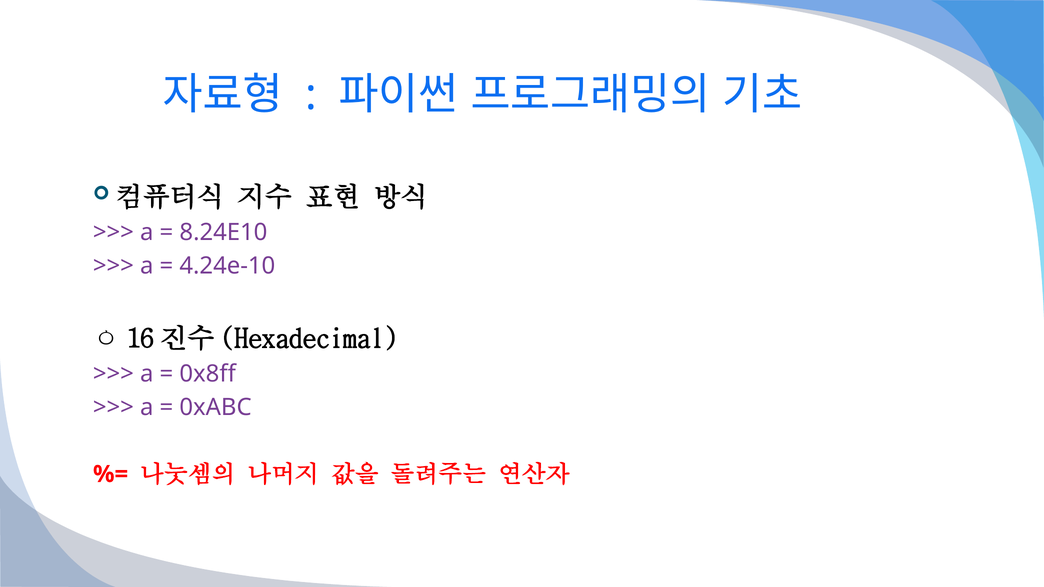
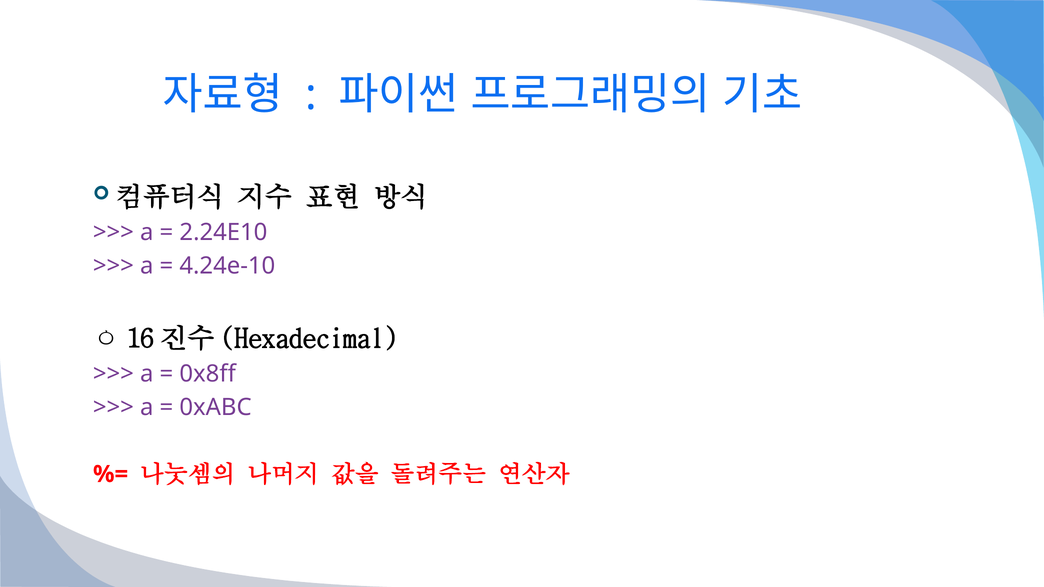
8.24E10: 8.24E10 -> 2.24E10
